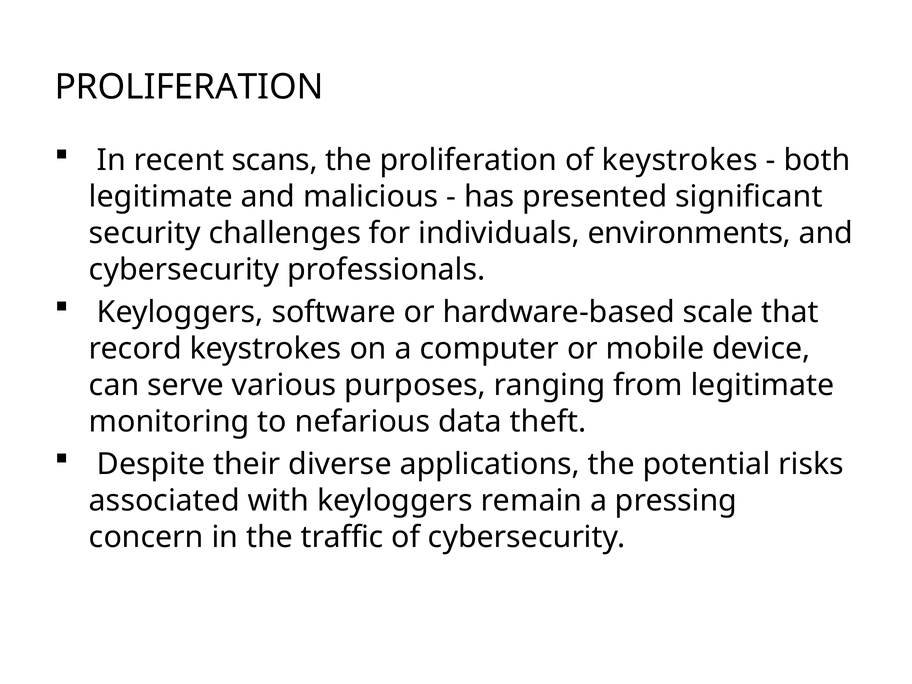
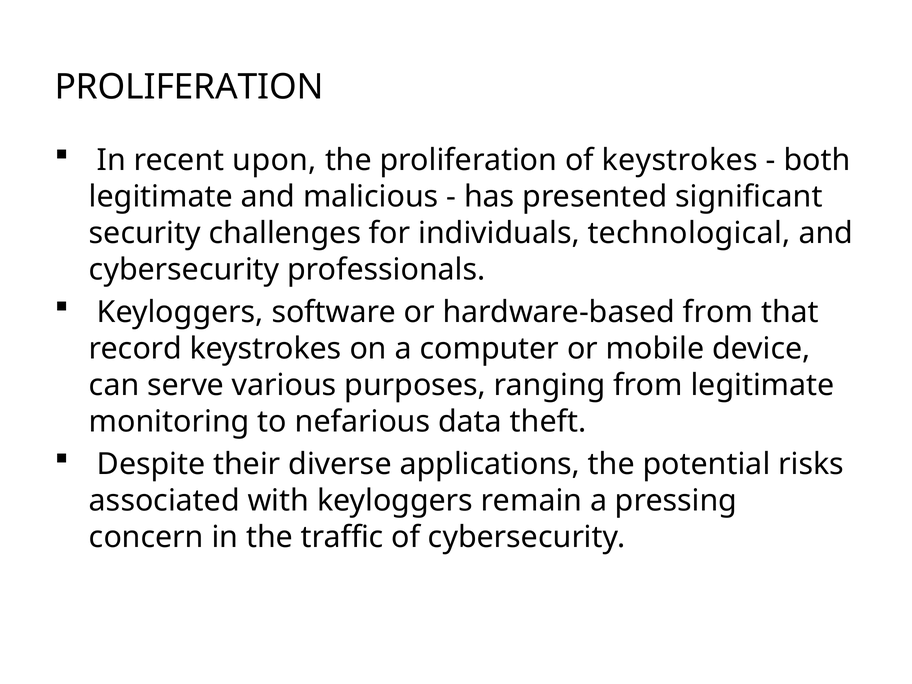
scans: scans -> upon
environments: environments -> technological
hardware-based scale: scale -> from
